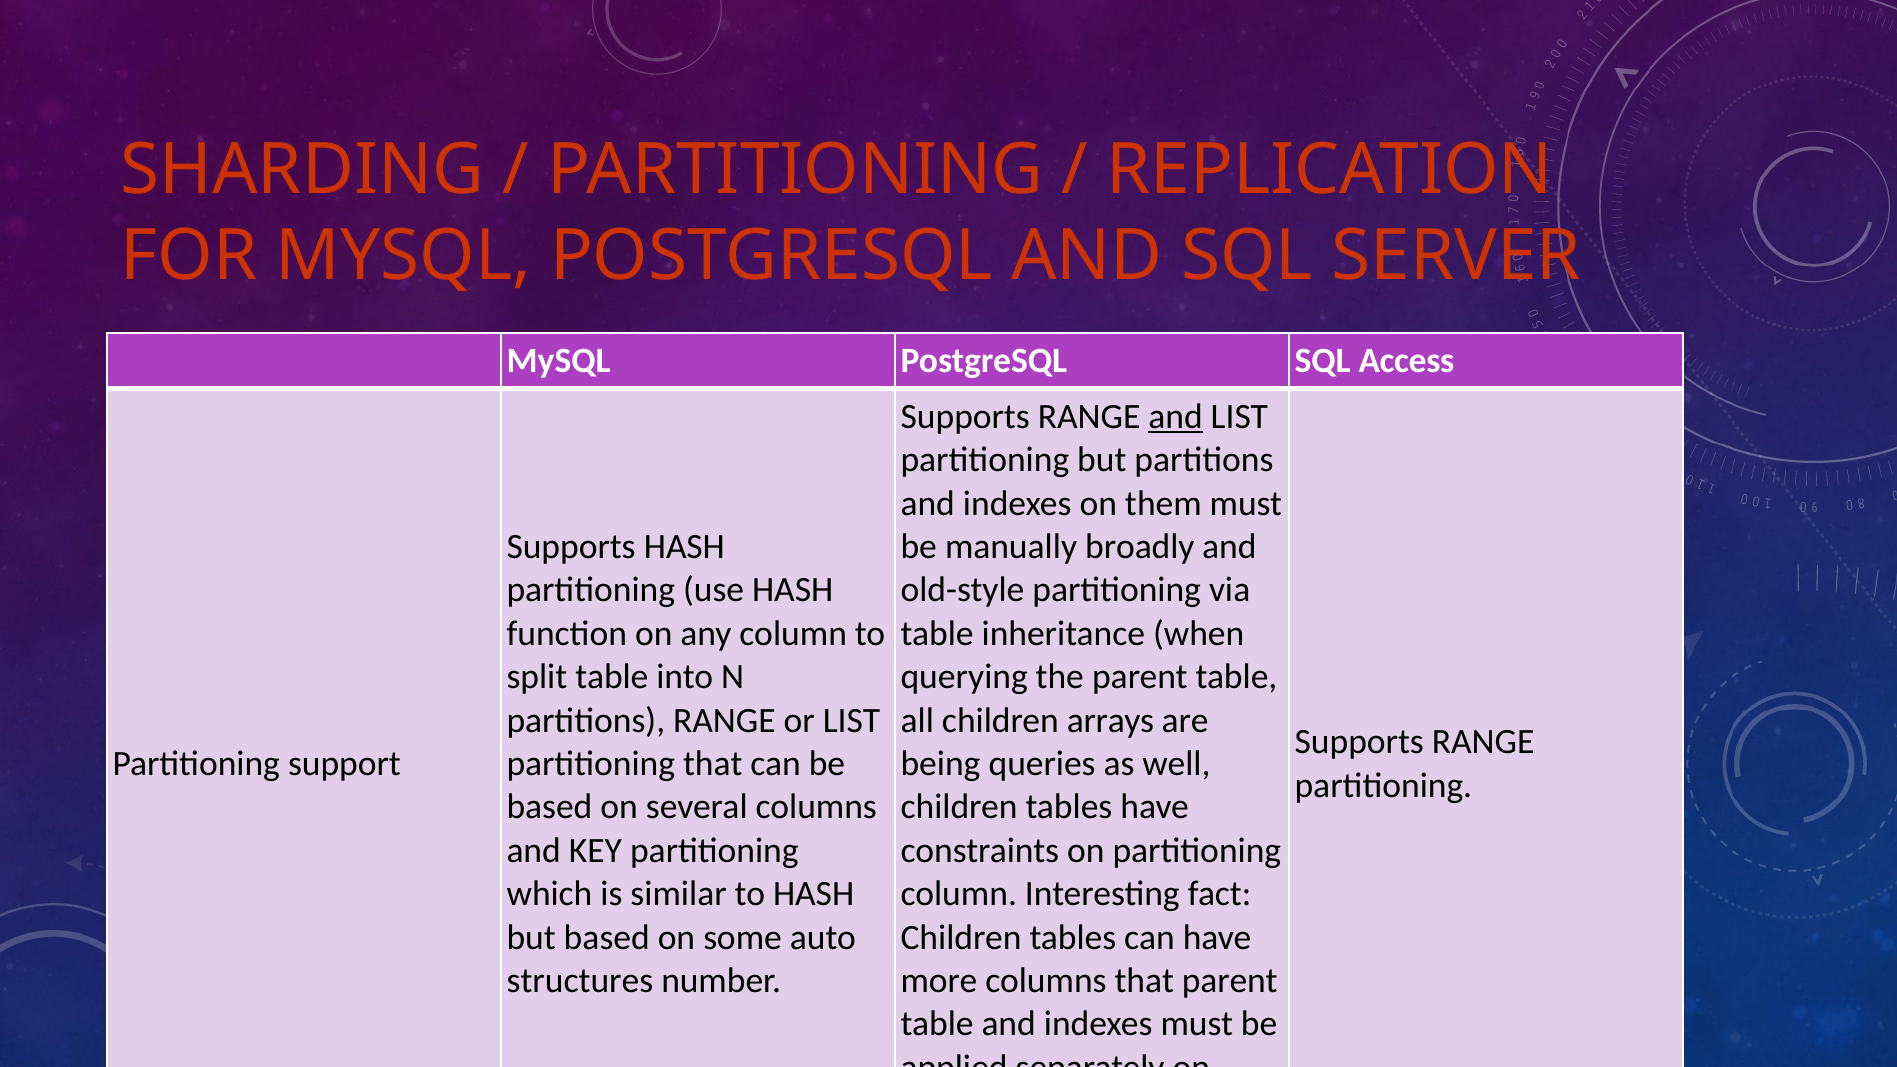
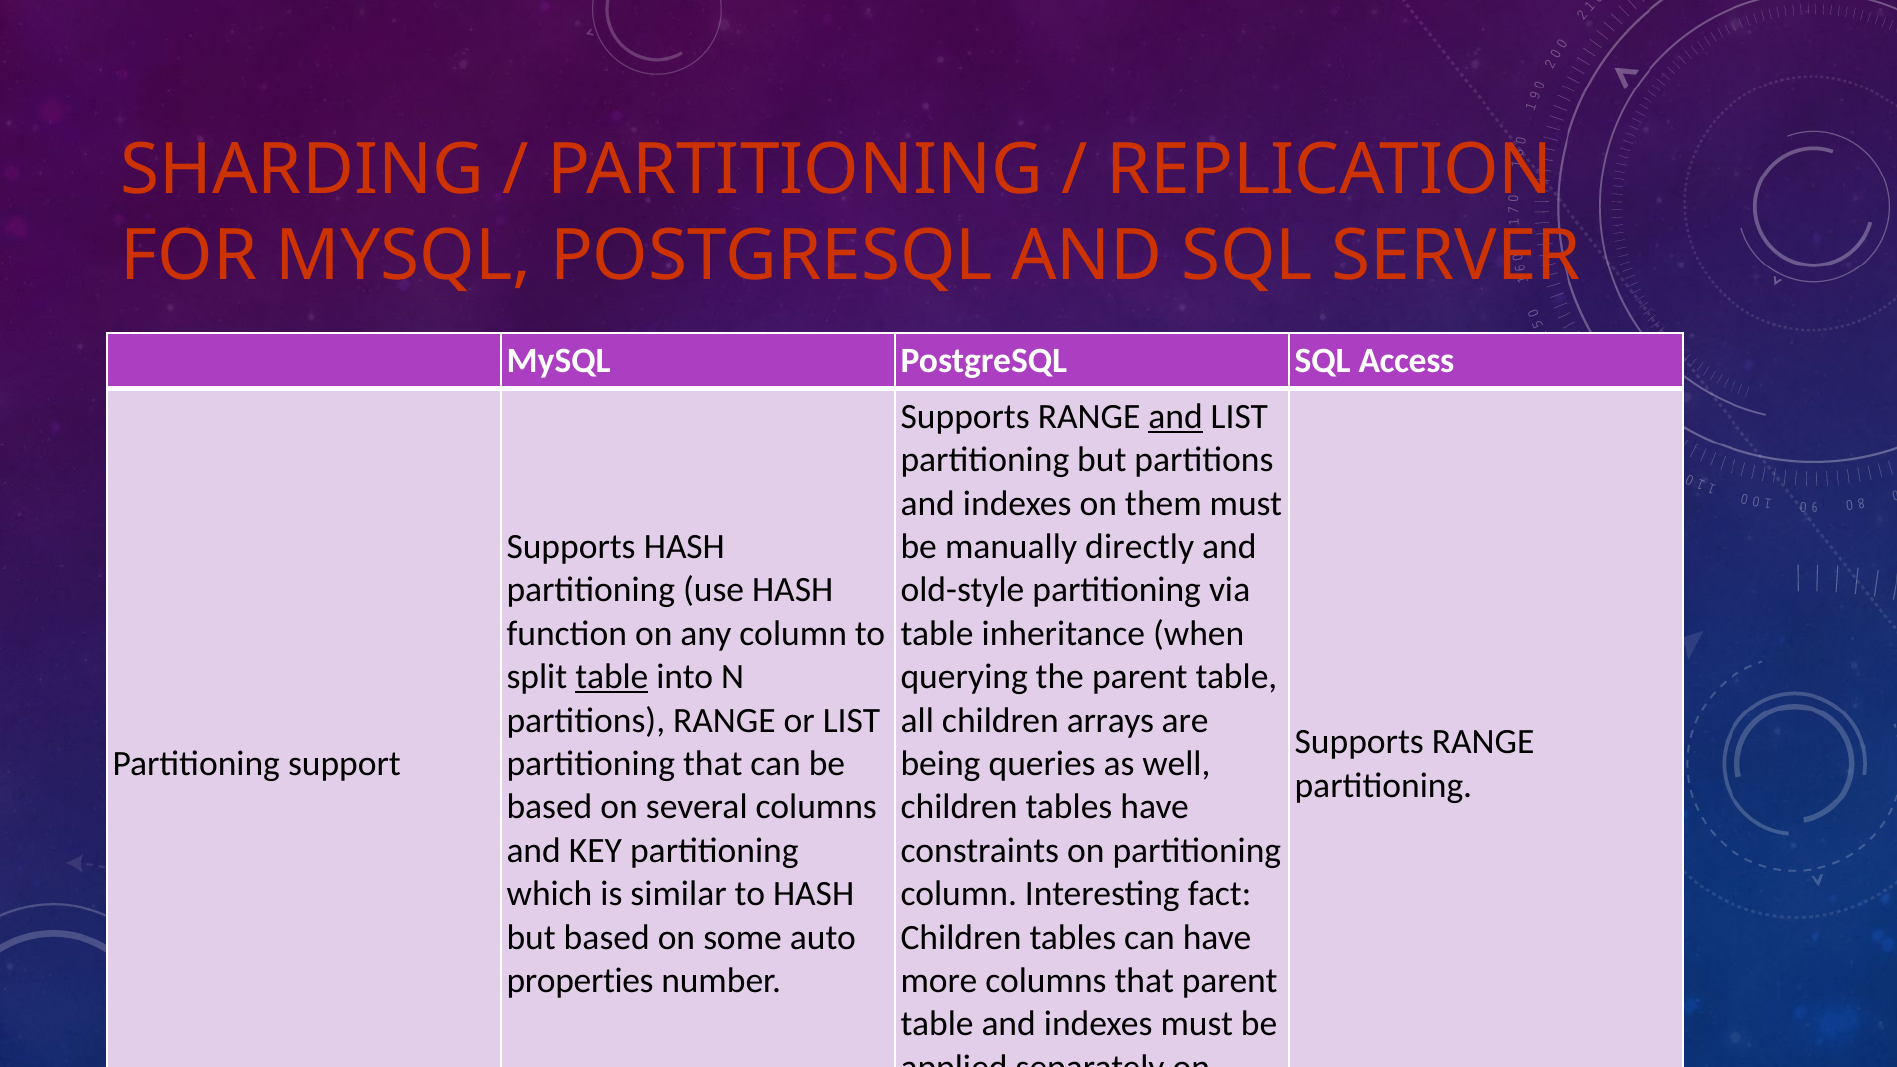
broadly: broadly -> directly
table at (612, 677) underline: none -> present
structures: structures -> properties
